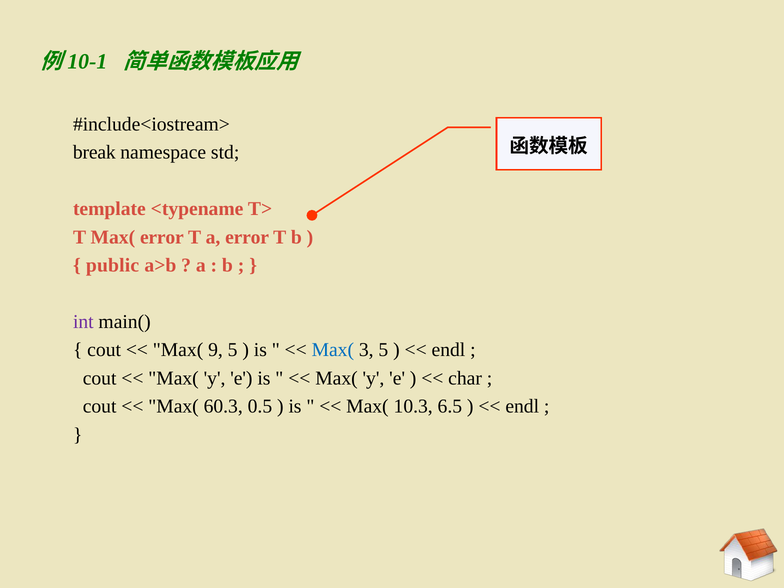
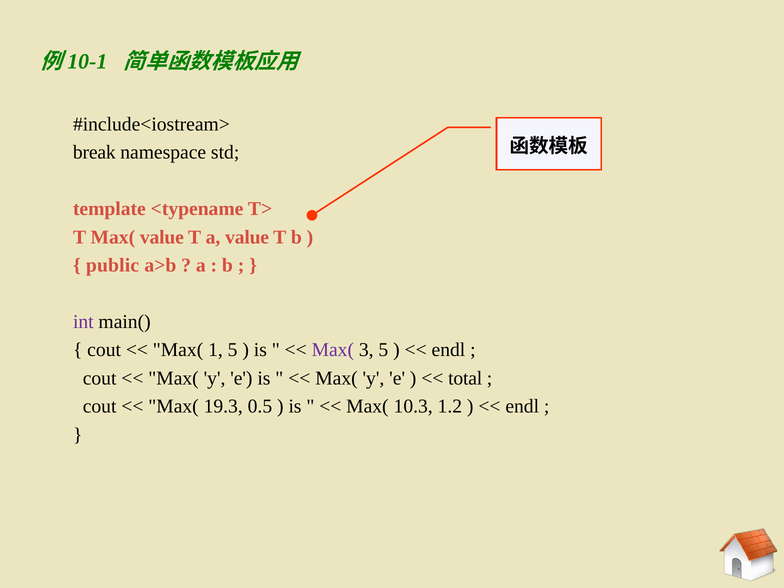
Max( error: error -> value
a error: error -> value
9: 9 -> 1
Max( at (333, 350) colour: blue -> purple
char: char -> total
60.3: 60.3 -> 19.3
6.5: 6.5 -> 1.2
